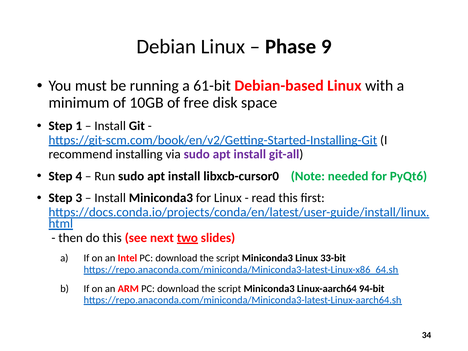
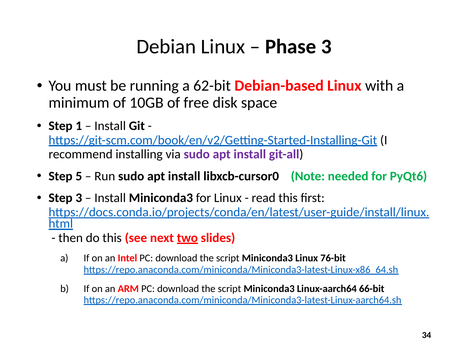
Phase 9: 9 -> 3
61-bit: 61-bit -> 62-bit
4: 4 -> 5
33-bit: 33-bit -> 76-bit
94-bit: 94-bit -> 66-bit
